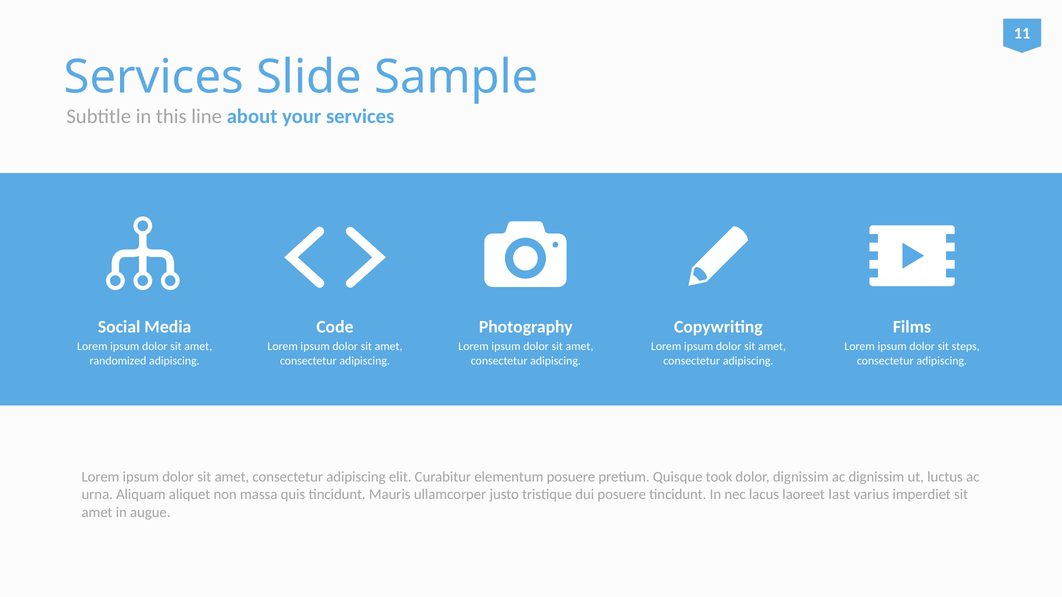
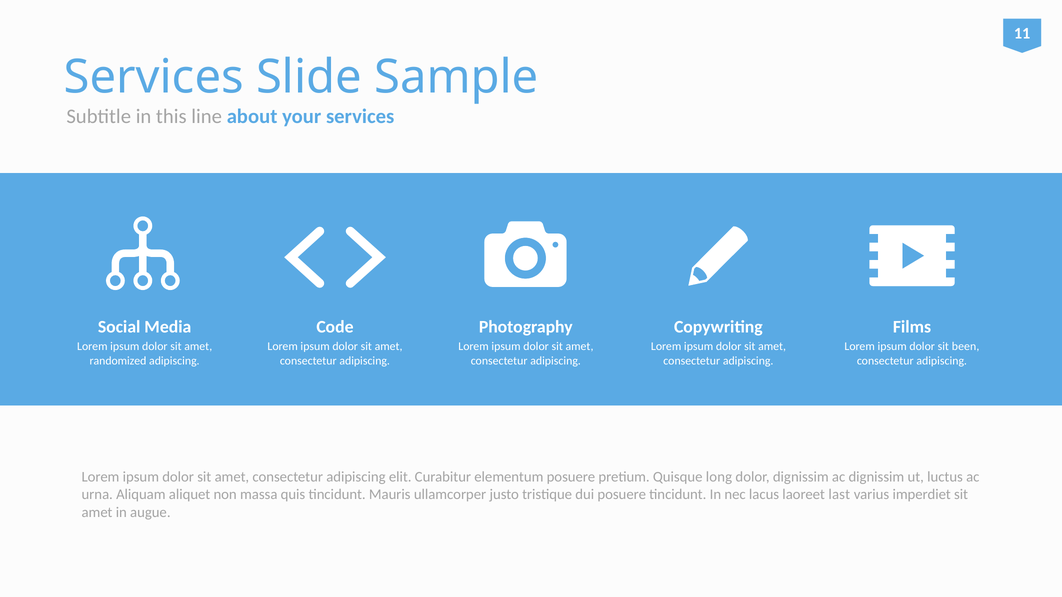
steps: steps -> been
took: took -> long
